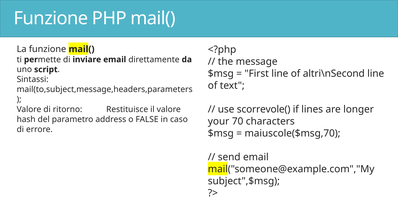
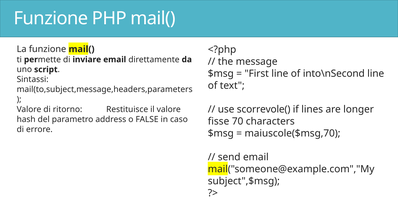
altri\nSecond: altri\nSecond -> into\nSecond
your: your -> fisse
